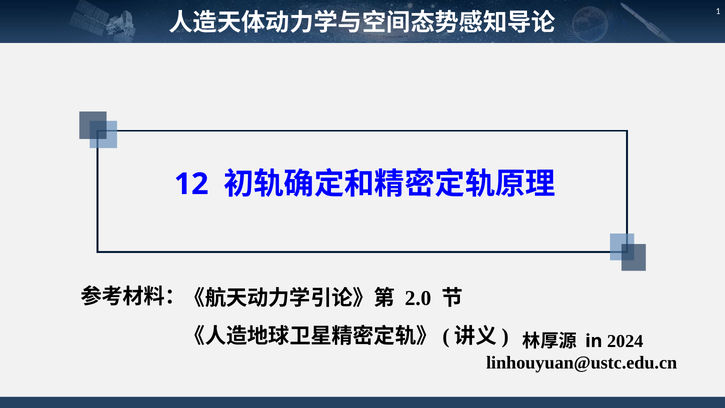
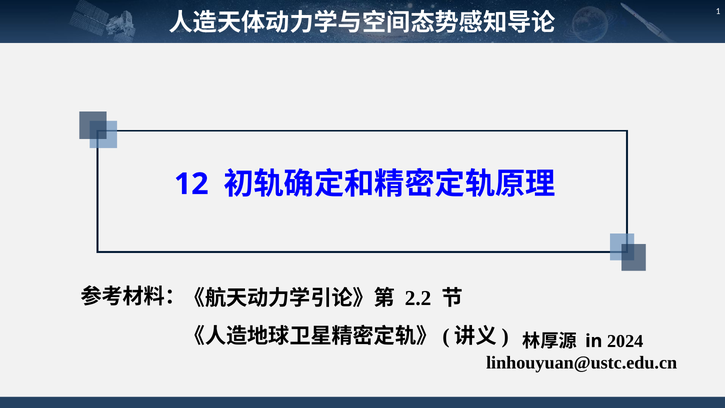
2.0: 2.0 -> 2.2
